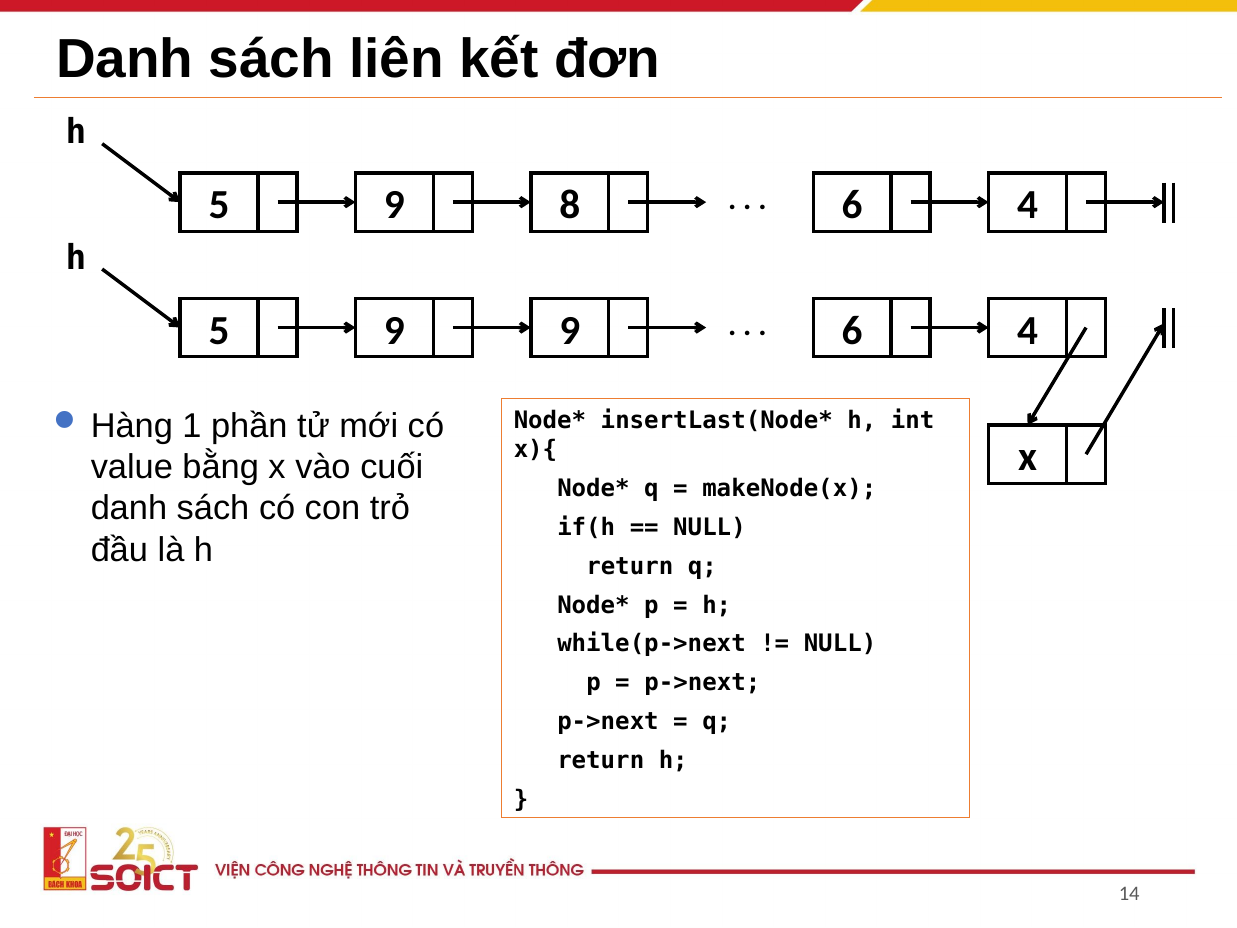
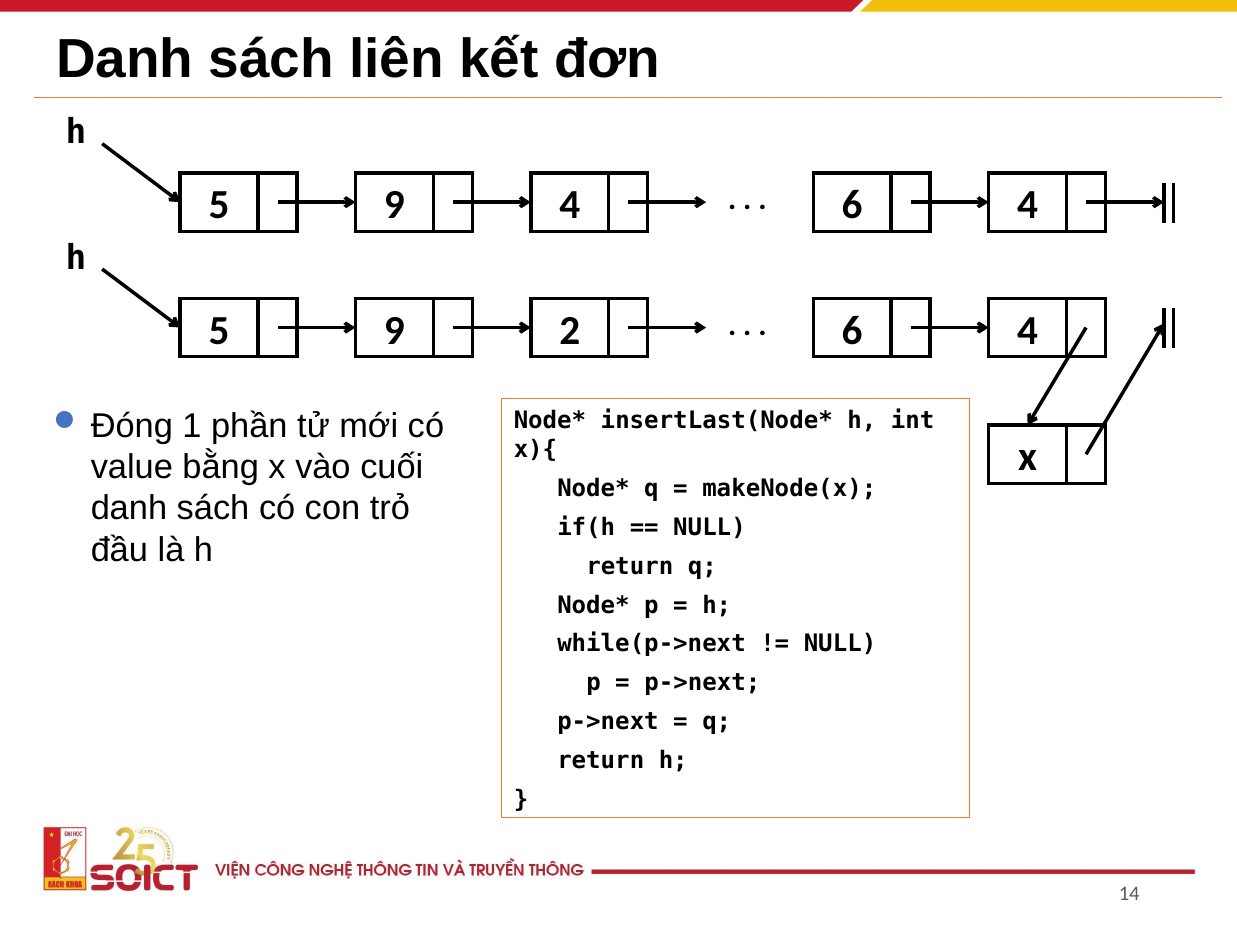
9 8: 8 -> 4
9 9: 9 -> 2
Hàng: Hàng -> Đóng
